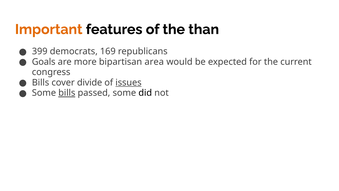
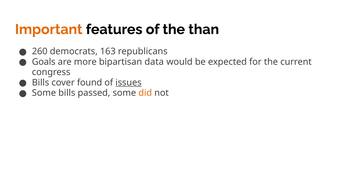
399: 399 -> 260
169: 169 -> 163
area: area -> data
divide: divide -> found
bills at (67, 93) underline: present -> none
did colour: black -> orange
